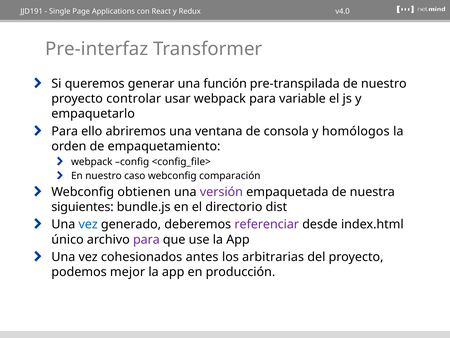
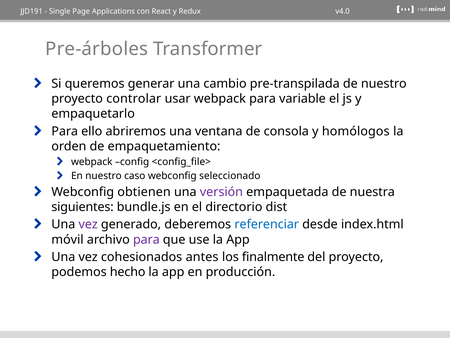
Pre-interfaz: Pre-interfaz -> Pre-árboles
función: función -> cambio
comparación: comparación -> seleccionado
vez at (88, 224) colour: blue -> purple
referenciar colour: purple -> blue
único: único -> móvil
arbitrarias: arbitrarias -> finalmente
mejor: mejor -> hecho
